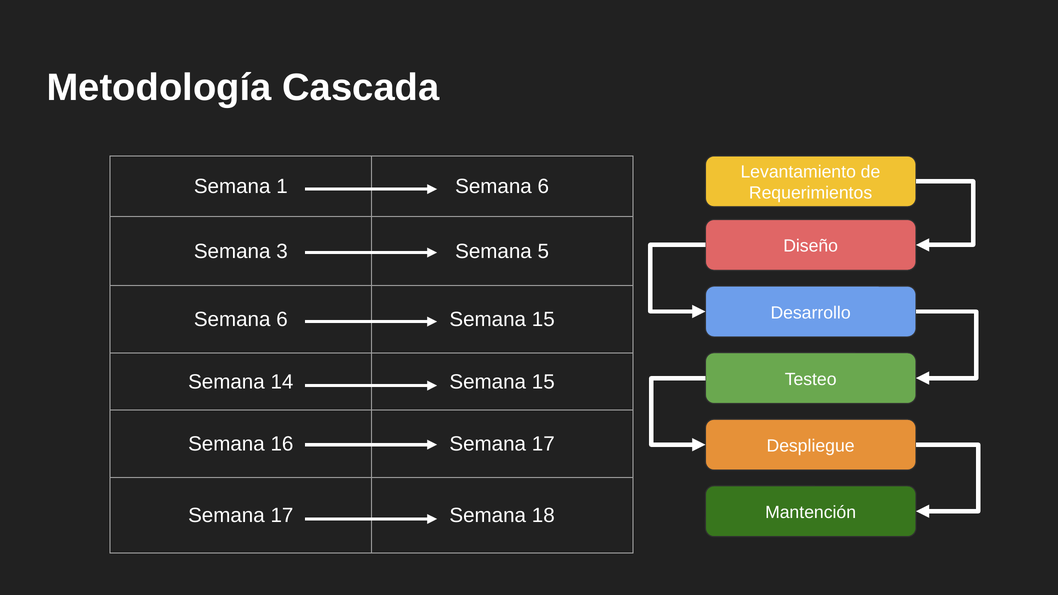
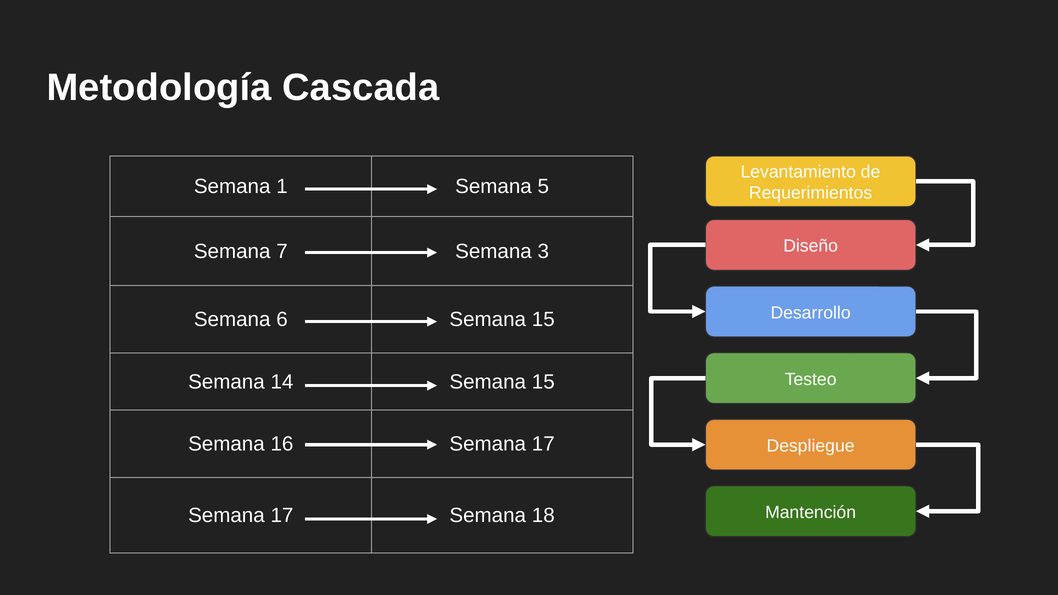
1 Semana 6: 6 -> 5
3: 3 -> 7
5: 5 -> 3
